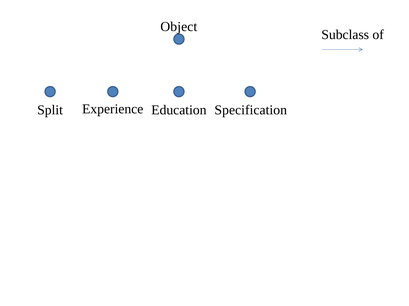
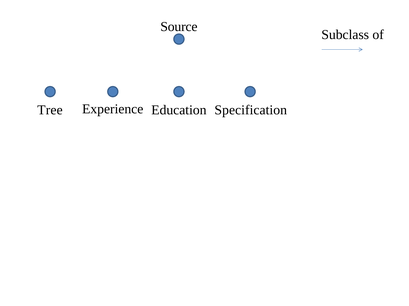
Object: Object -> Source
Split: Split -> Tree
